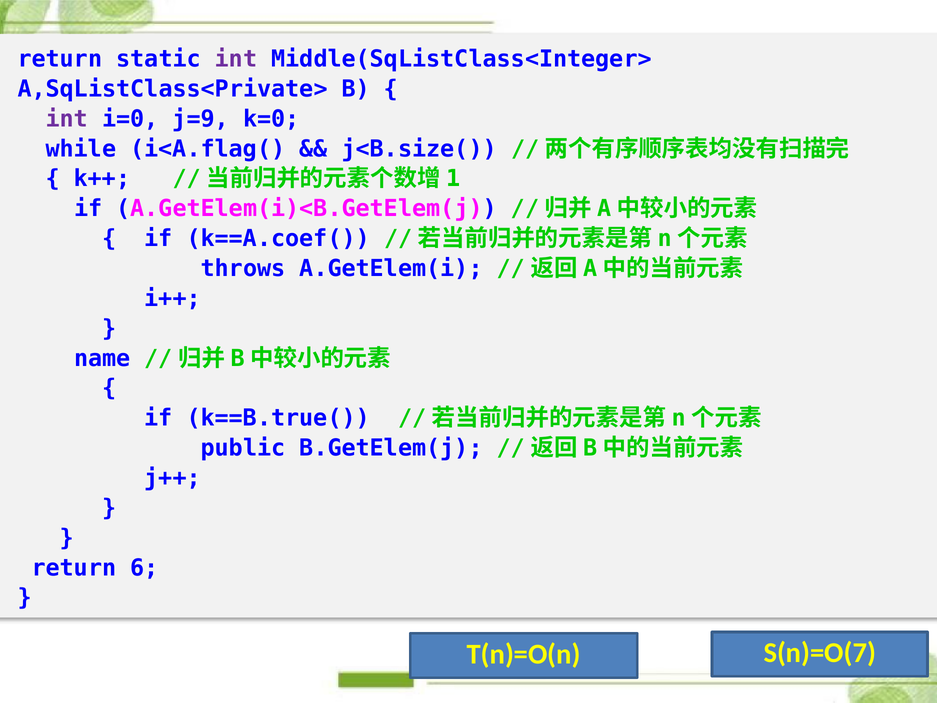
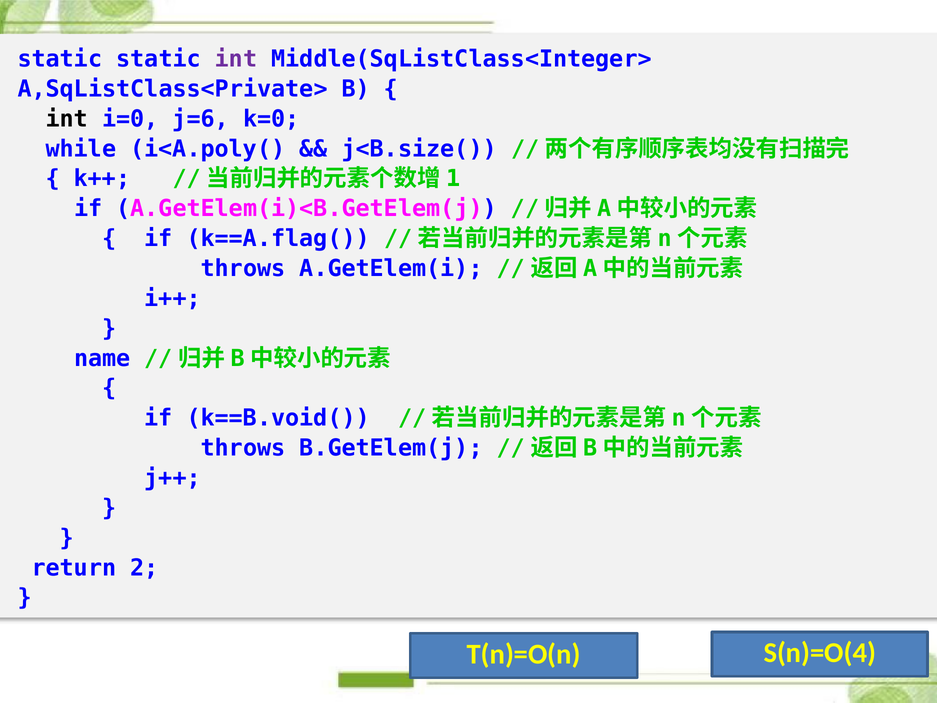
return at (60, 59): return -> static
int at (67, 119) colour: purple -> black
j=9: j=9 -> j=6
i<A.flag(: i<A.flag( -> i<A.poly(
k==A.coef(: k==A.coef( -> k==A.flag(
k==B.true(: k==B.true( -> k==B.void(
public at (243, 448): public -> throws
6: 6 -> 2
S(n)=O(7: S(n)=O(7 -> S(n)=O(4
